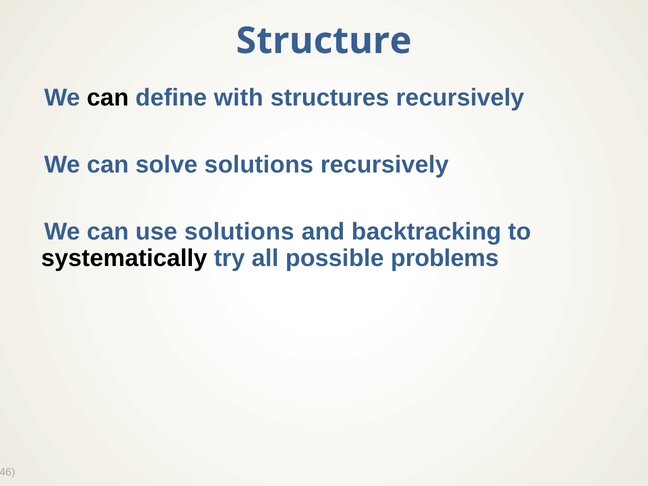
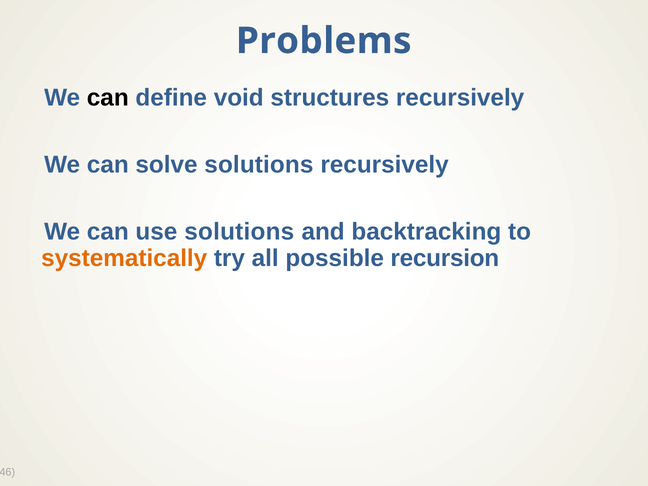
Structure: Structure -> Problems
with: with -> void
systematically colour: black -> orange
problems: problems -> recursion
